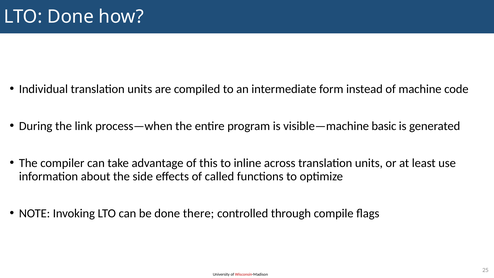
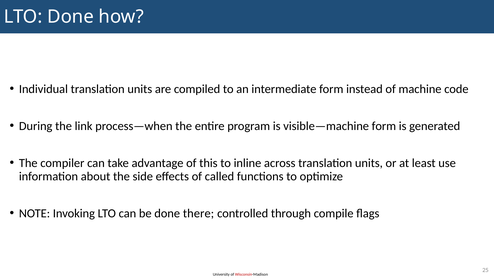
visible—machine basic: basic -> form
